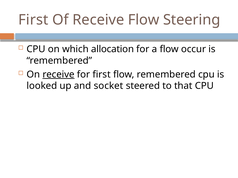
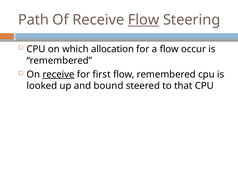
First at (33, 20): First -> Path
Flow at (144, 20) underline: none -> present
socket: socket -> bound
